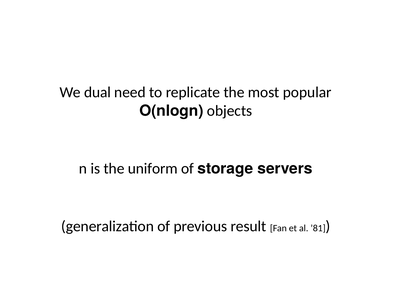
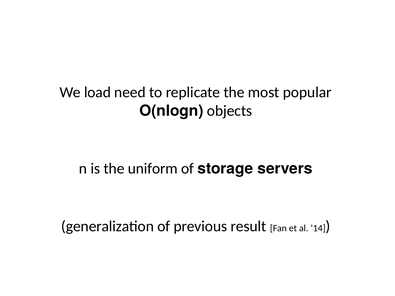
dual: dual -> load
’81: ’81 -> ’14
